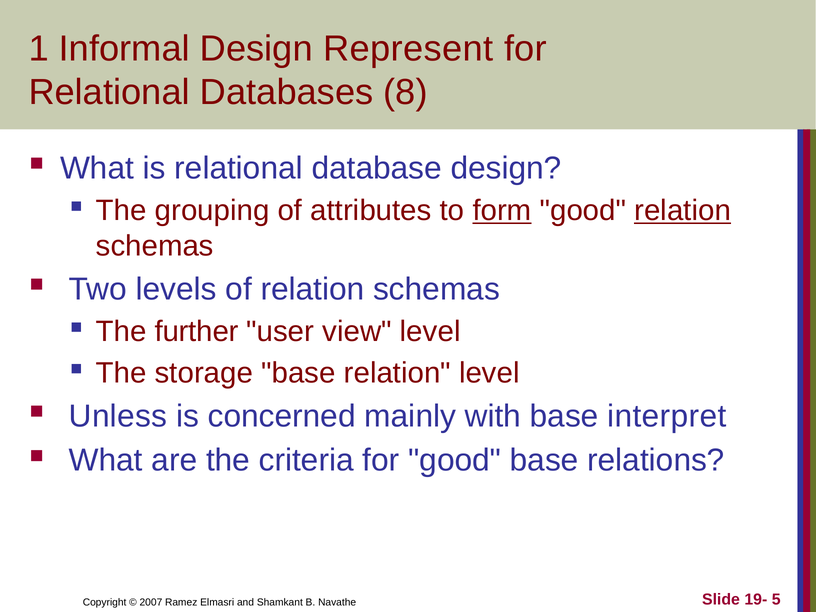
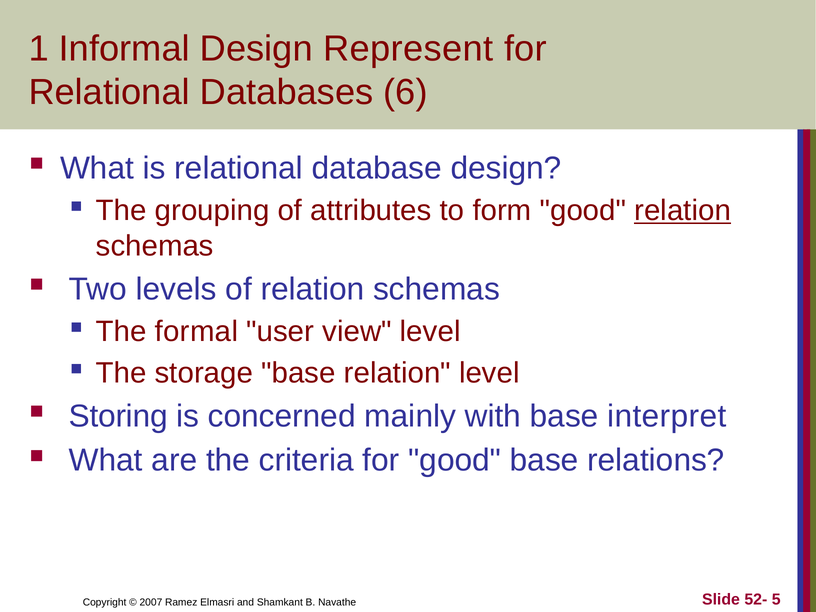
8: 8 -> 6
form underline: present -> none
further: further -> formal
Unless: Unless -> Storing
19-: 19- -> 52-
